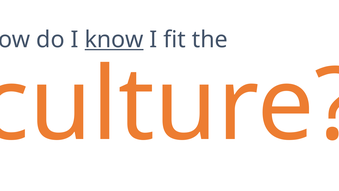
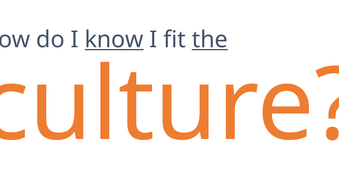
the underline: none -> present
